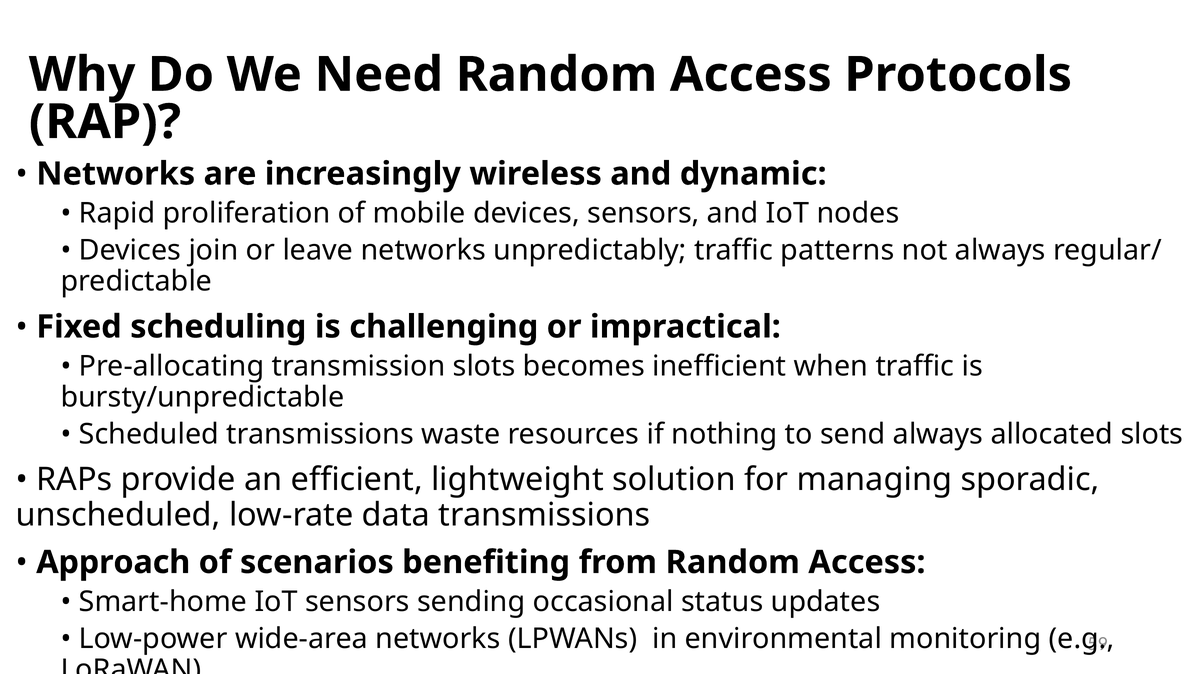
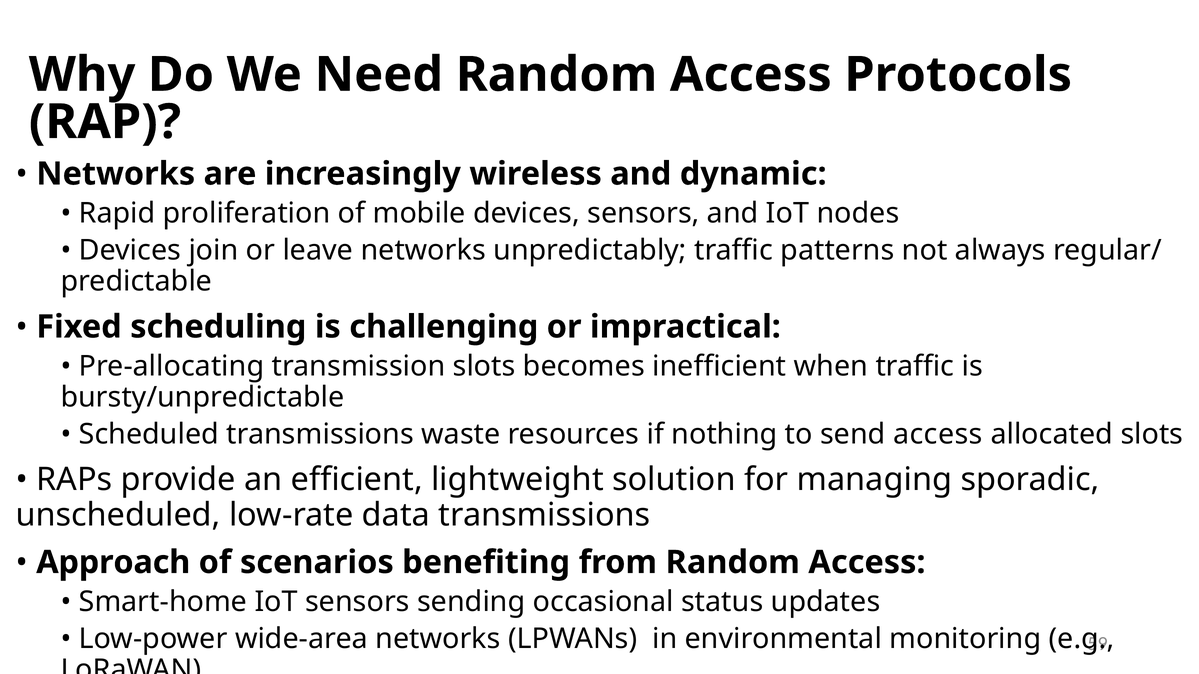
send always: always -> access
